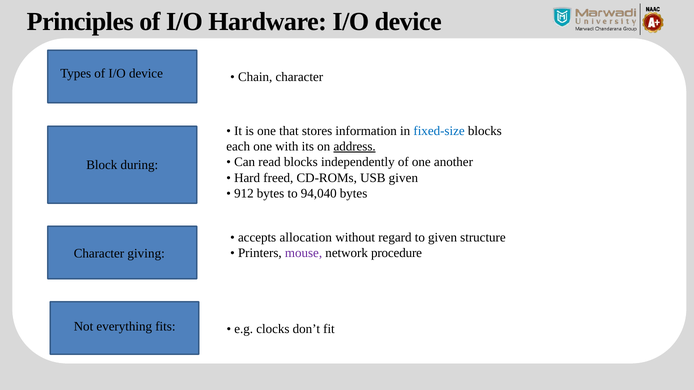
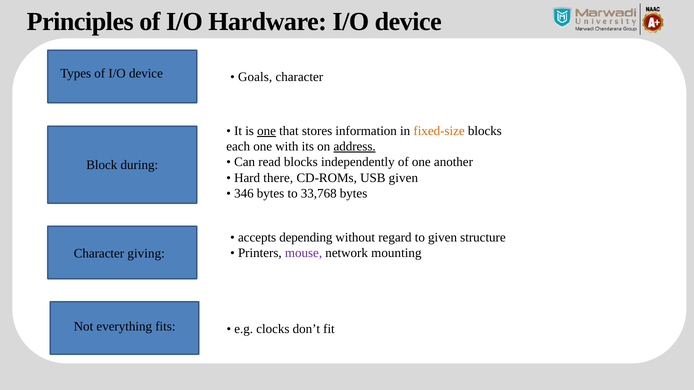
Chain: Chain -> Goals
one at (267, 131) underline: none -> present
fixed-size colour: blue -> orange
freed: freed -> there
912: 912 -> 346
94,040: 94,040 -> 33,768
allocation: allocation -> depending
procedure: procedure -> mounting
